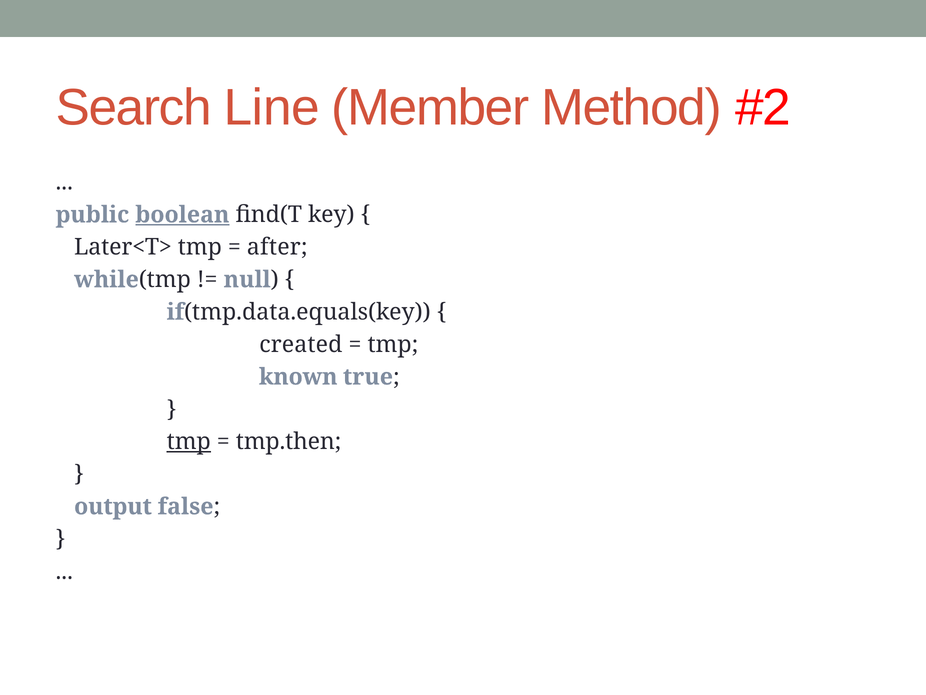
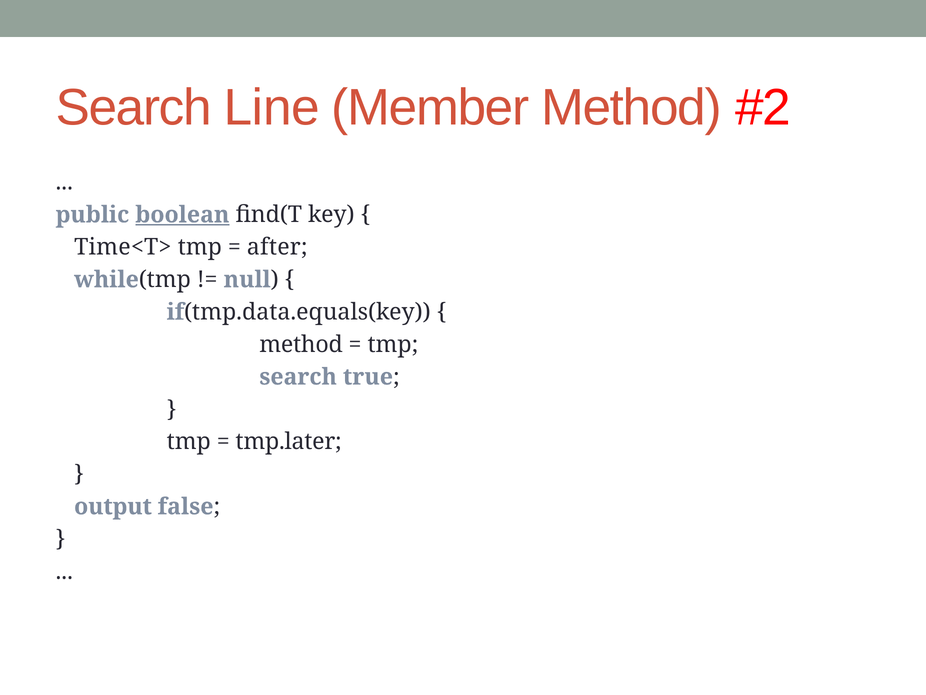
Later<T>: Later<T> -> Time<T>
created at (301, 344): created -> method
known at (298, 377): known -> search
tmp at (189, 441) underline: present -> none
tmp.then: tmp.then -> tmp.later
